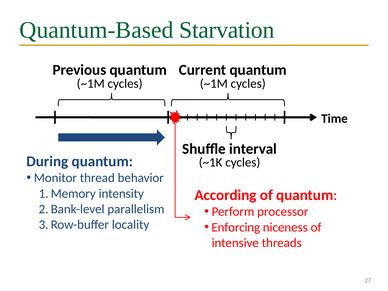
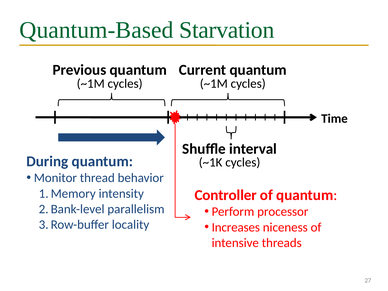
According: According -> Controller
Enforcing: Enforcing -> Increases
